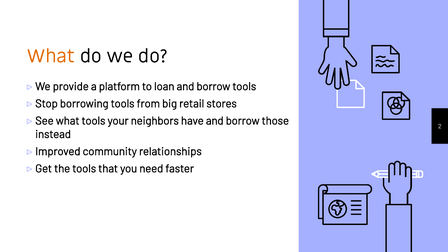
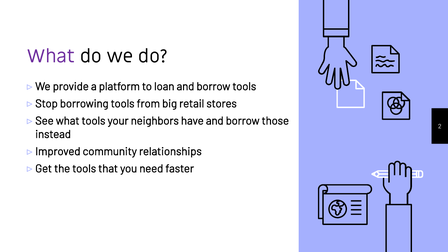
What at (51, 56) colour: orange -> purple
